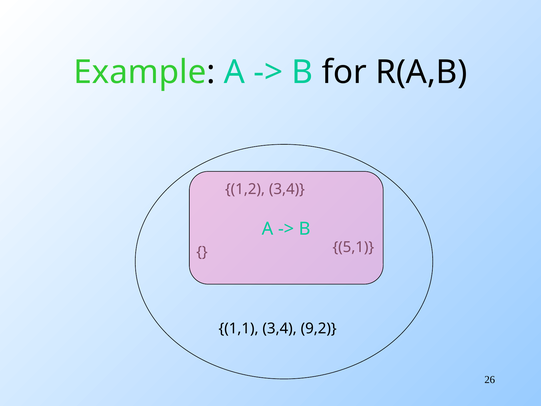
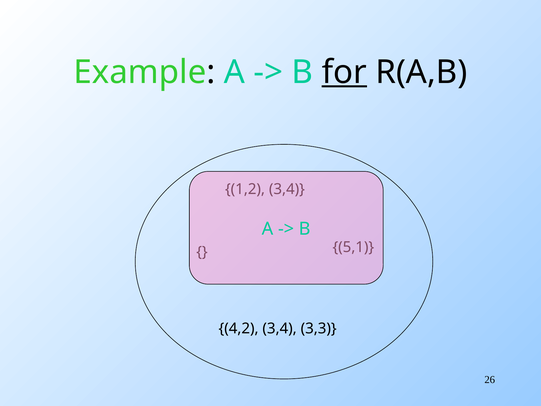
for underline: none -> present
1,1: 1,1 -> 4,2
9,2: 9,2 -> 3,3
